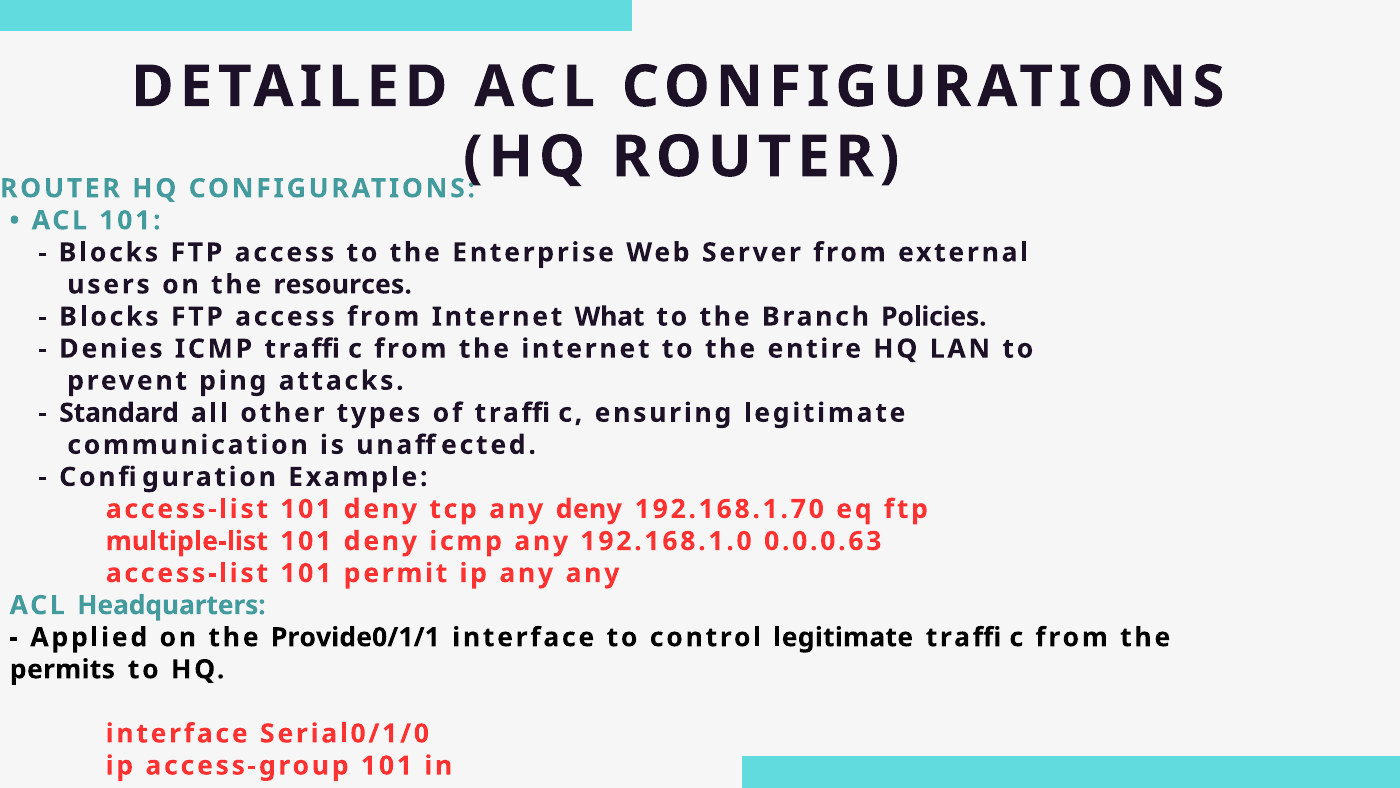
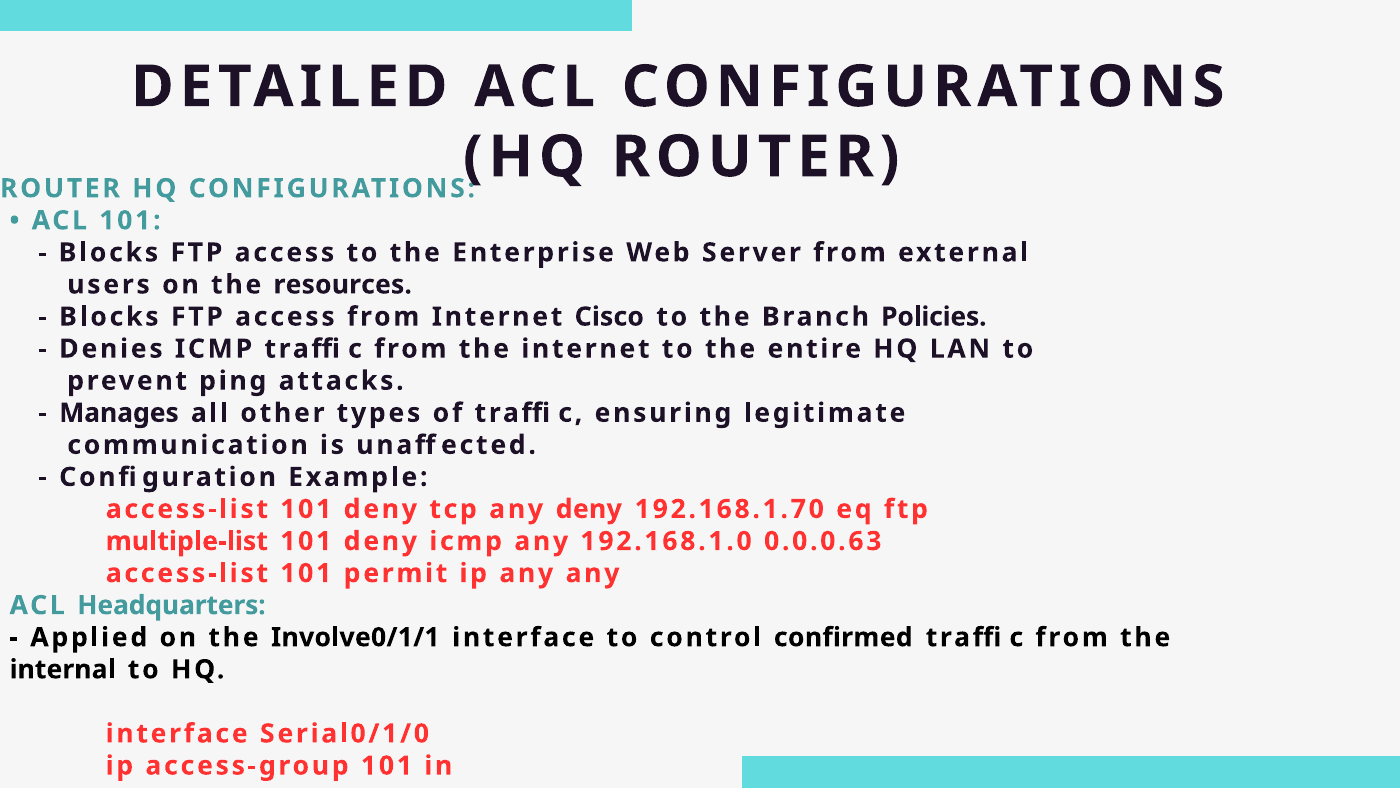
What: What -> Cisco
Standard: Standard -> Manages
Provide0/1/1: Provide0/1/1 -> Involve0/1/1
control legitimate: legitimate -> confirmed
permits: permits -> internal
